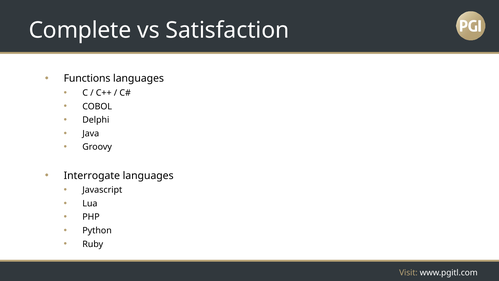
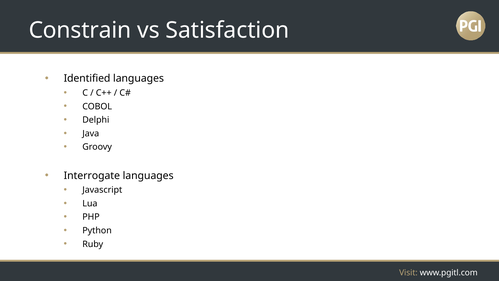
Complete: Complete -> Constrain
Functions: Functions -> Identified
